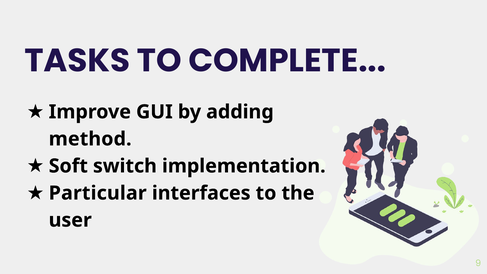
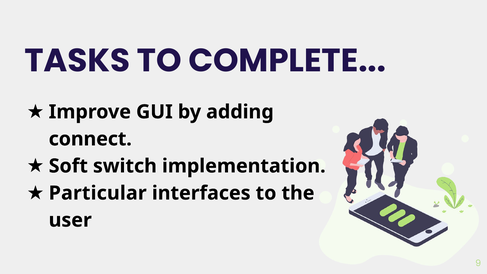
method: method -> connect
